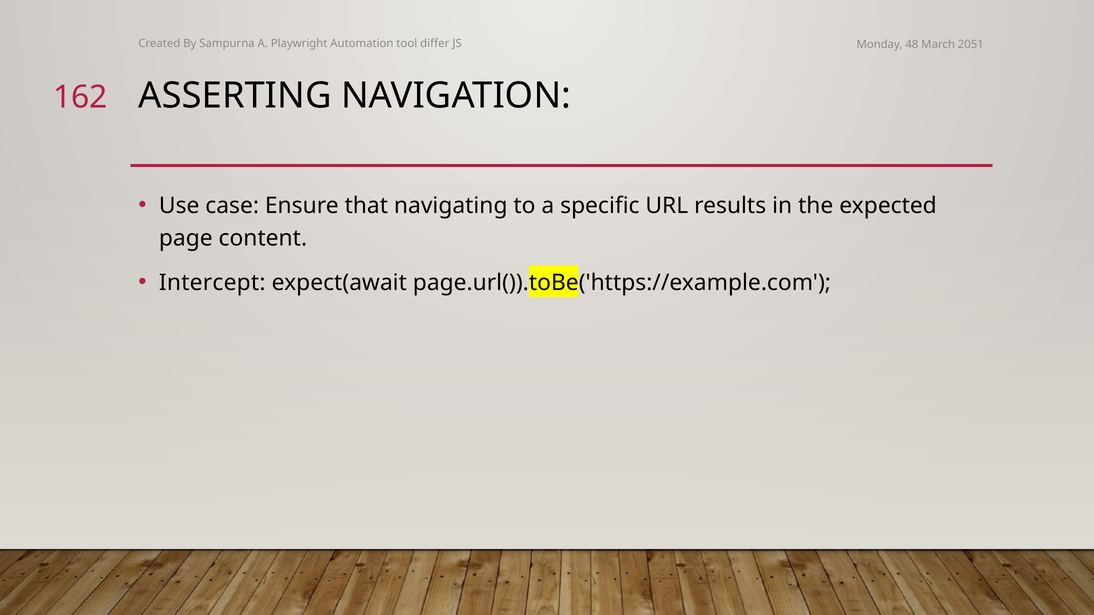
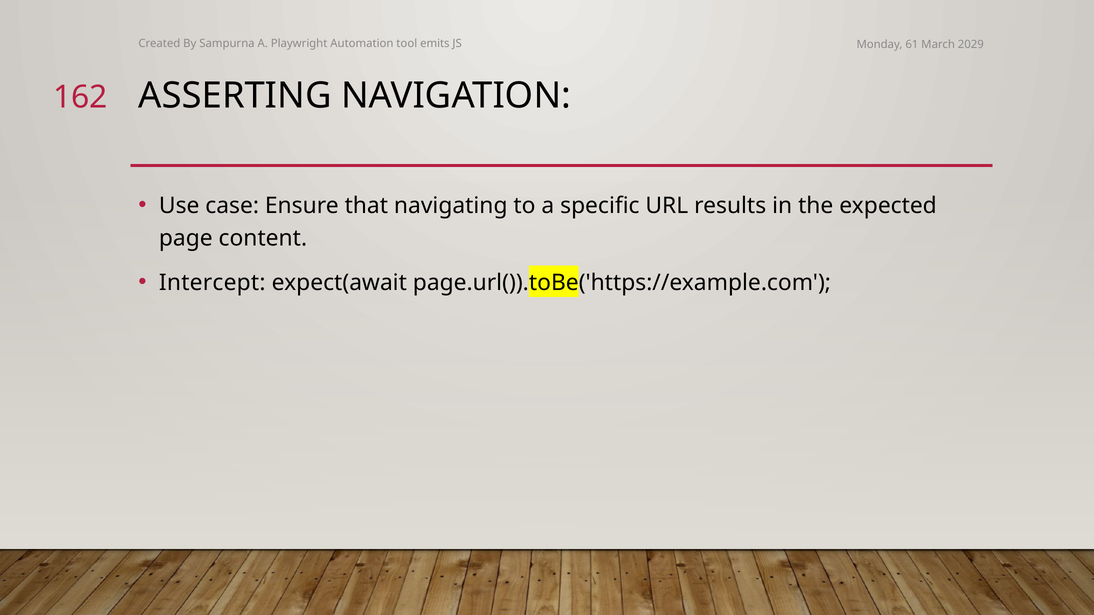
differ: differ -> emits
48: 48 -> 61
2051: 2051 -> 2029
